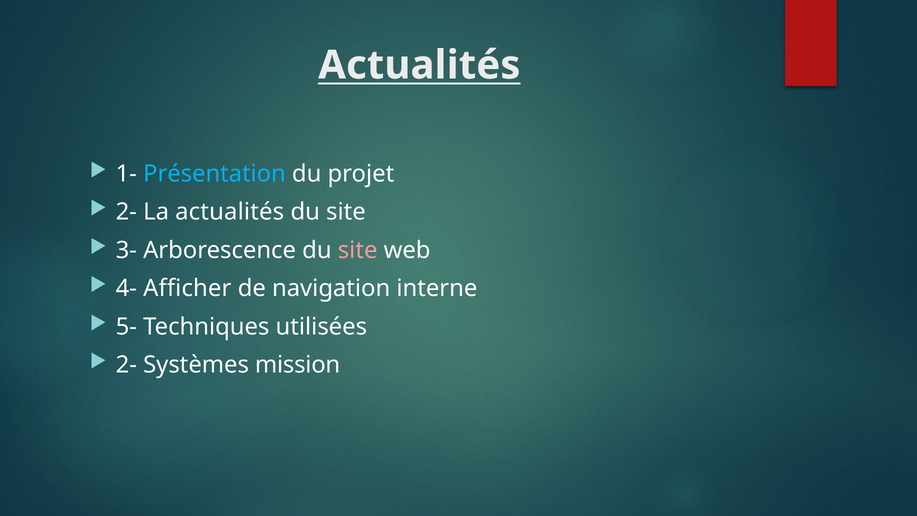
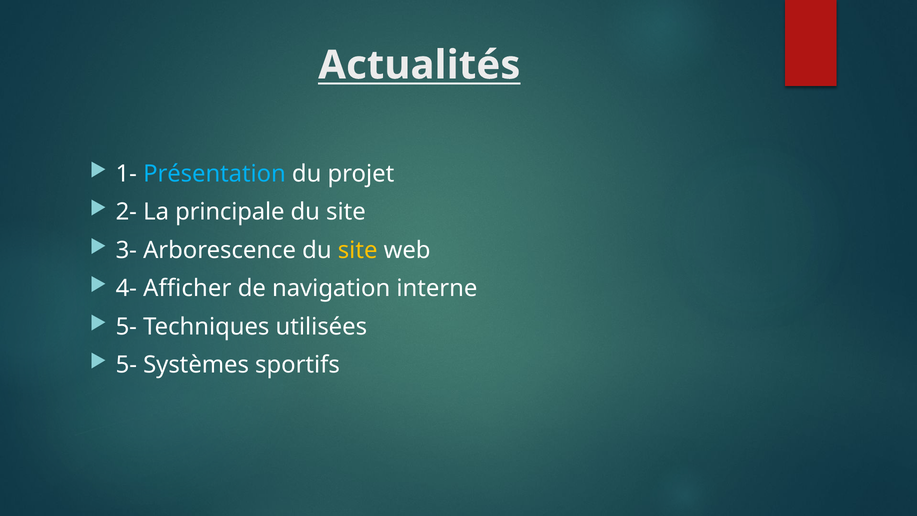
La actualités: actualités -> principale
site at (358, 250) colour: pink -> yellow
2- at (126, 365): 2- -> 5-
mission: mission -> sportifs
